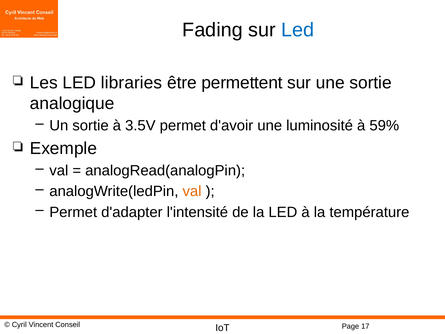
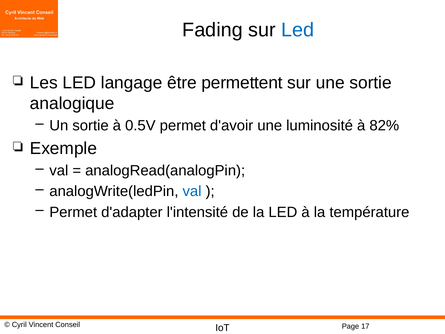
libraries: libraries -> langage
3.5V: 3.5V -> 0.5V
59%: 59% -> 82%
val at (192, 191) colour: orange -> blue
